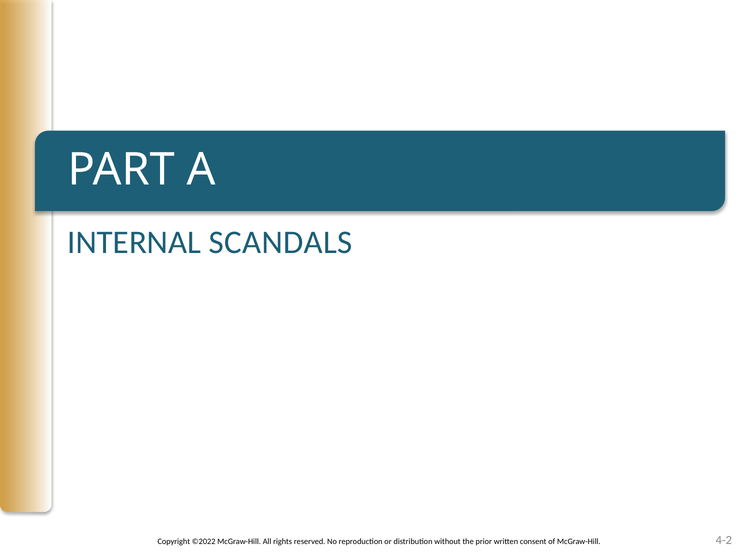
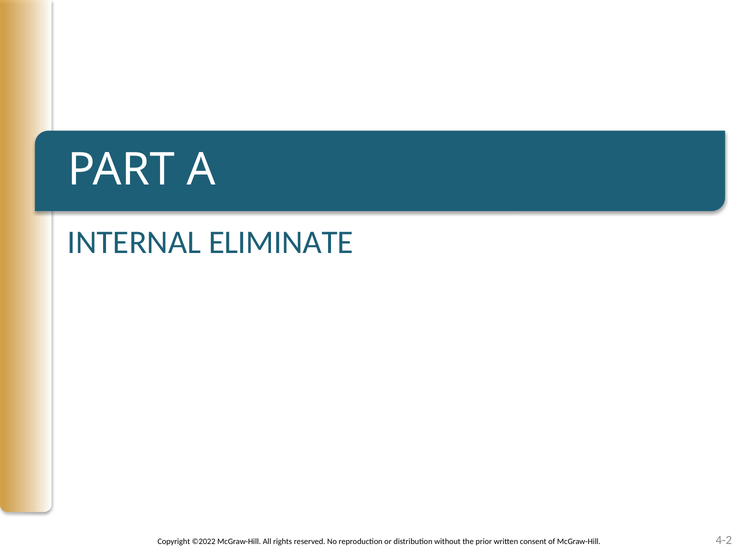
SCANDALS: SCANDALS -> ELIMINATE
